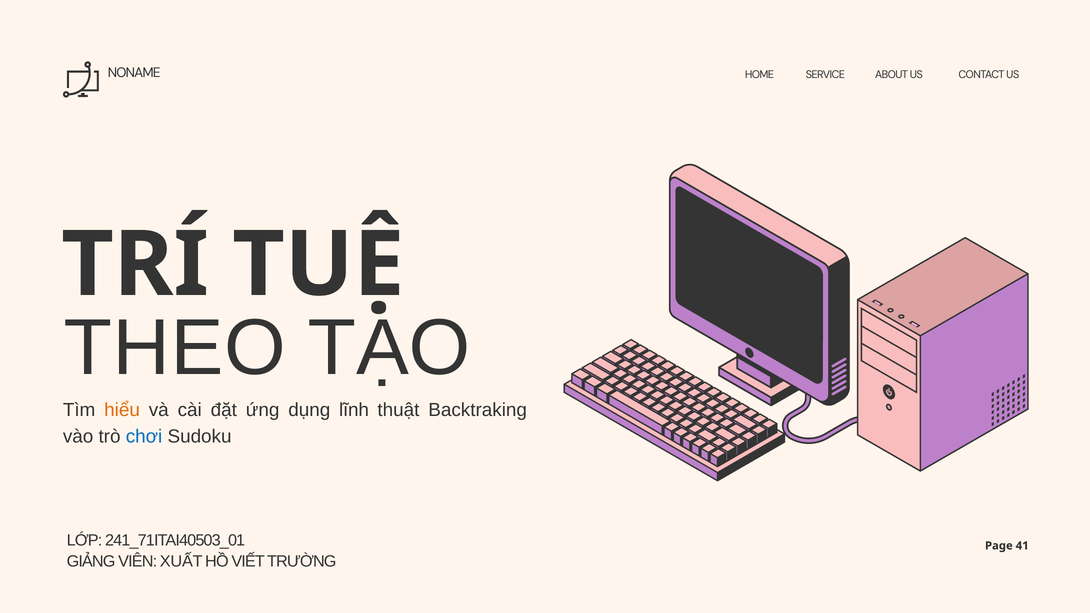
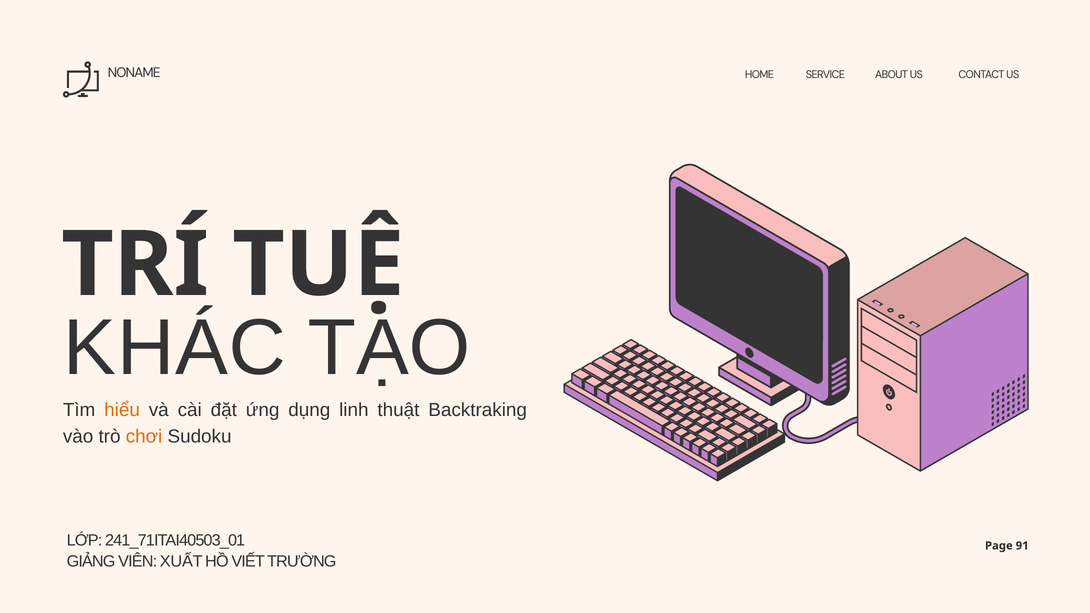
THEO: THEO -> KHÁC
lĩnh: lĩnh -> linh
chơi colour: blue -> orange
41: 41 -> 91
